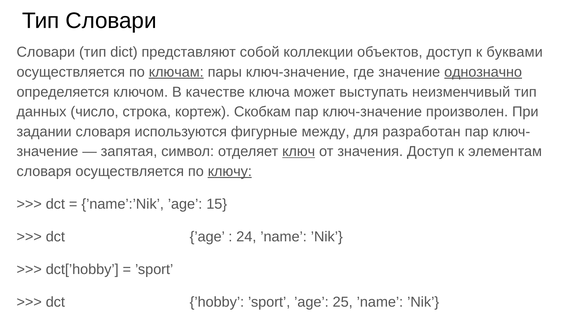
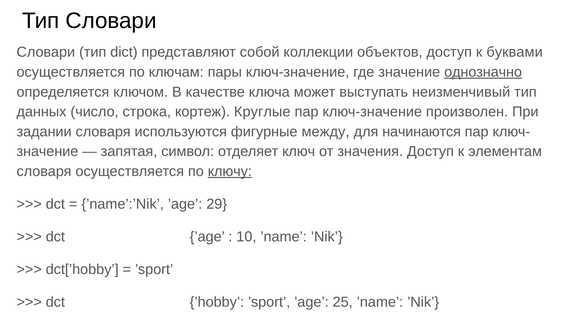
ключам underline: present -> none
Скобкам: Скобкам -> Круглые
разработан: разработан -> начинаются
ключ underline: present -> none
15: 15 -> 29
24: 24 -> 10
